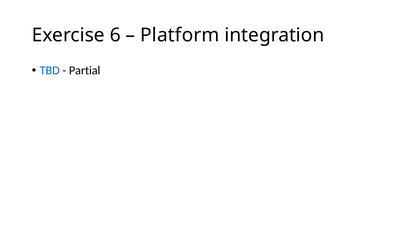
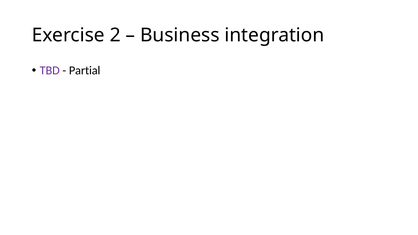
6: 6 -> 2
Platform: Platform -> Business
TBD colour: blue -> purple
